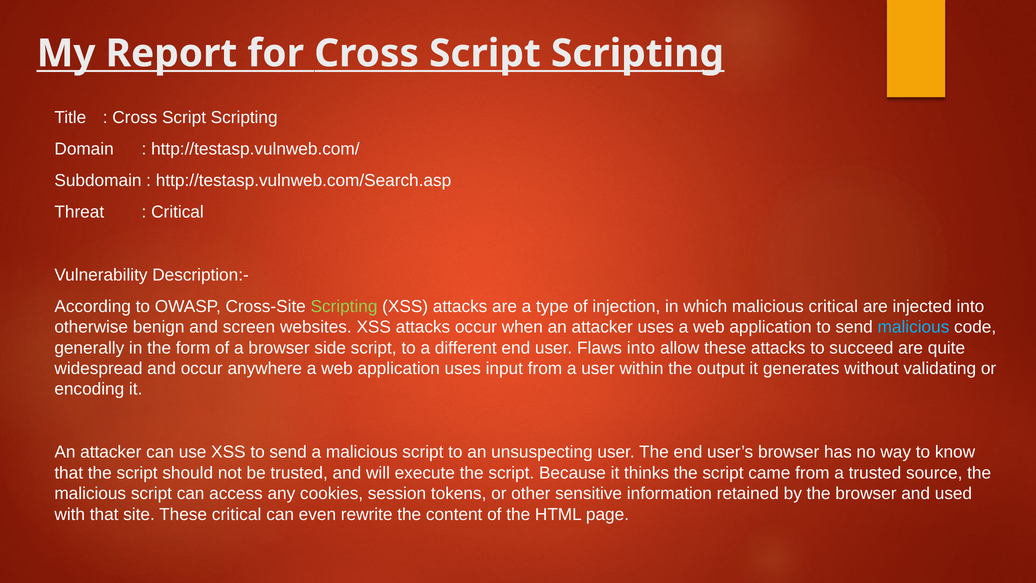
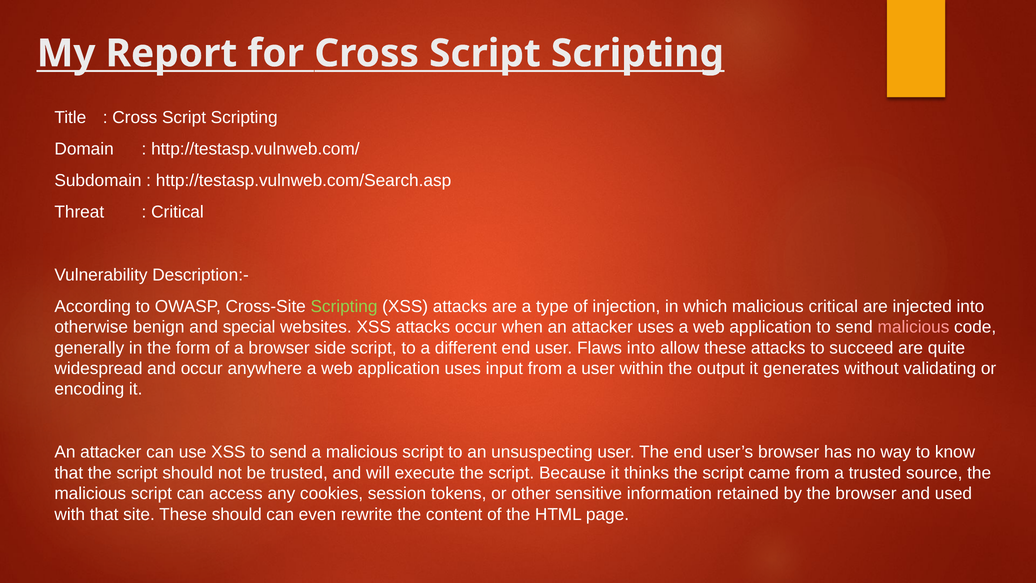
screen: screen -> special
malicious at (913, 327) colour: light blue -> pink
These critical: critical -> should
